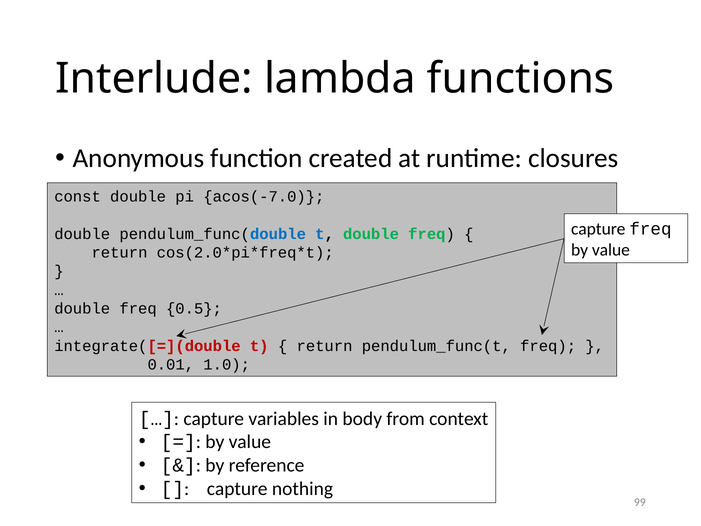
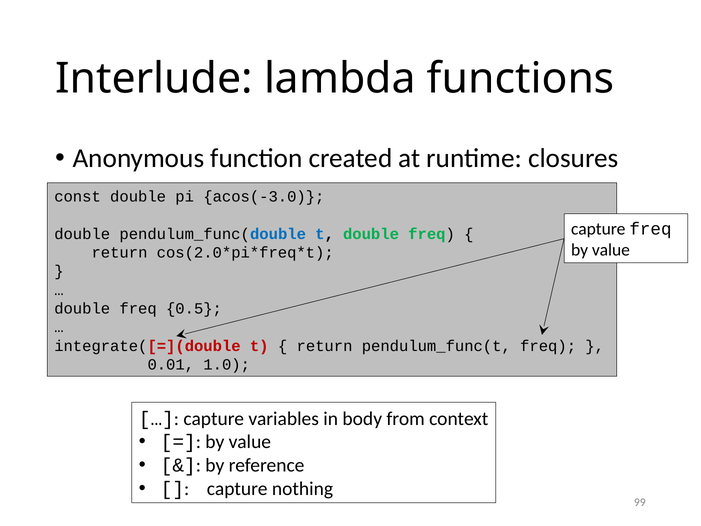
acos(-7.0: acos(-7.0 -> acos(-3.0
